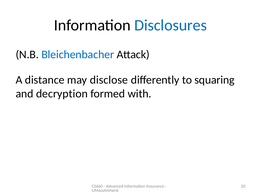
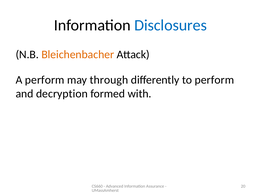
Bleichenbacher colour: blue -> orange
A distance: distance -> perform
disclose: disclose -> through
to squaring: squaring -> perform
